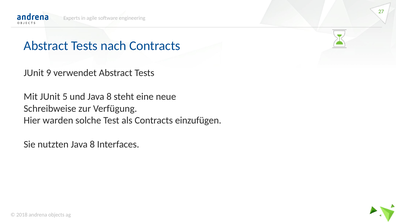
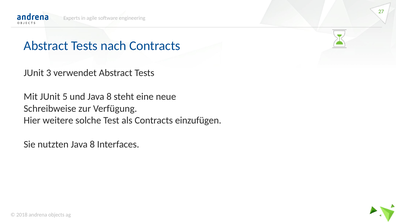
9: 9 -> 3
warden: warden -> weitere
